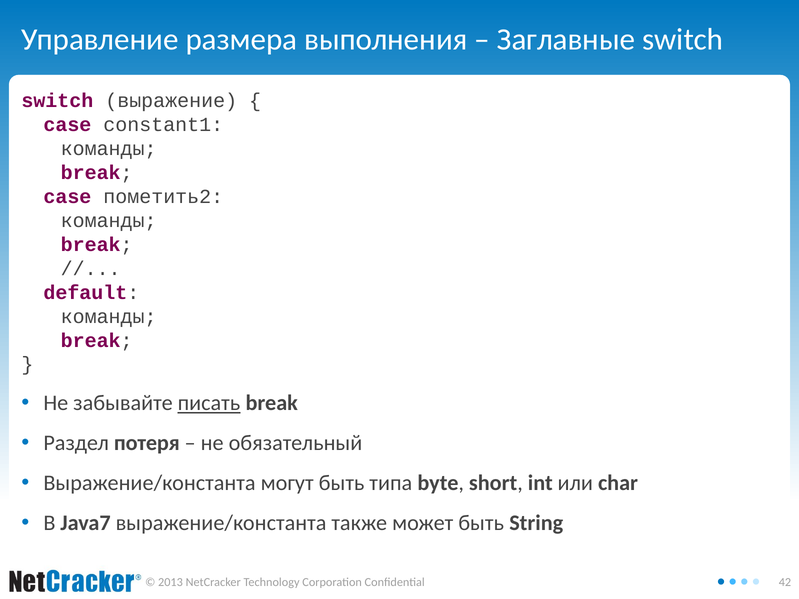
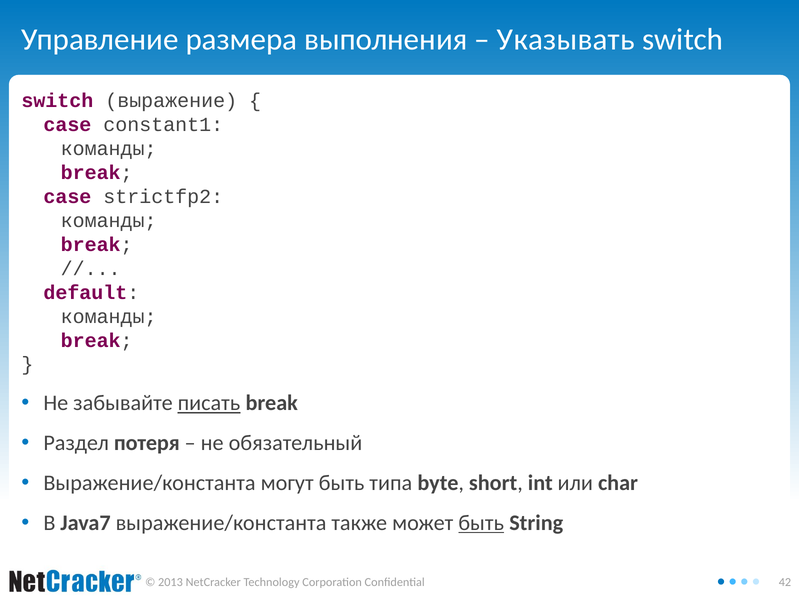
Заглавные: Заглавные -> Указывать
пометить2: пометить2 -> strictfp2
быть at (481, 523) underline: none -> present
